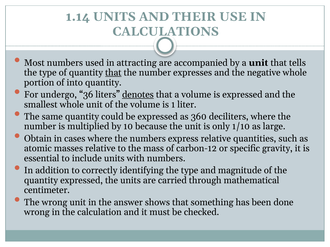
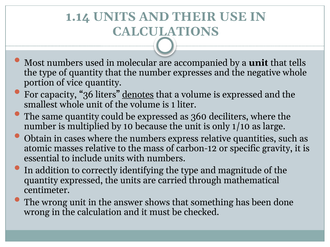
attracting: attracting -> molecular
that at (113, 73) underline: present -> none
into: into -> vice
undergo: undergo -> capacity
